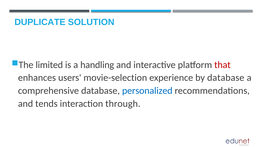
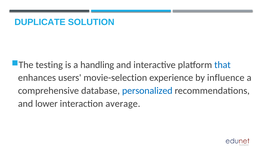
limited: limited -> testing
that colour: red -> blue
by database: database -> influence
tends: tends -> lower
through: through -> average
